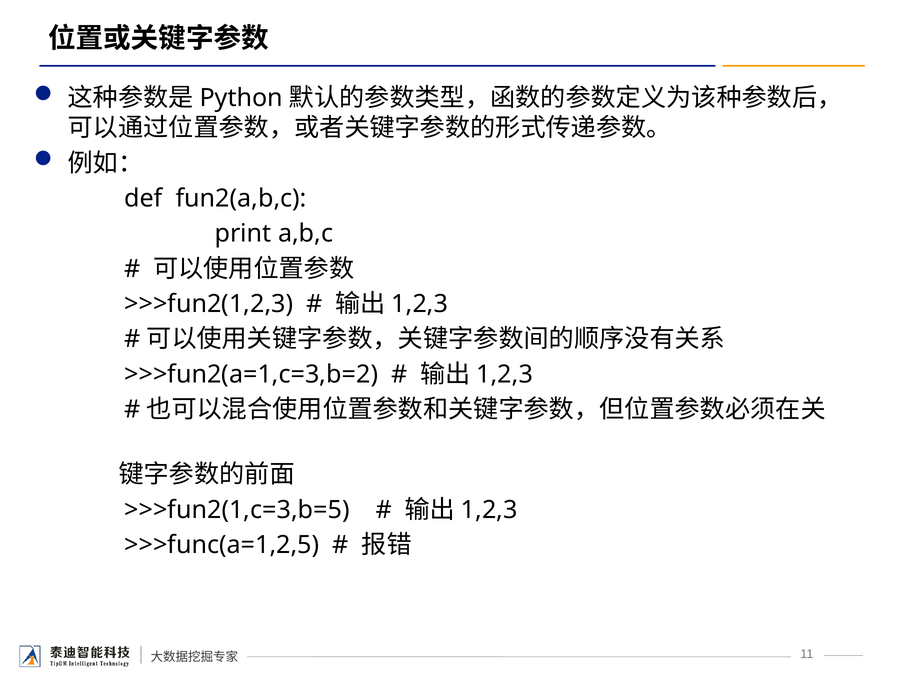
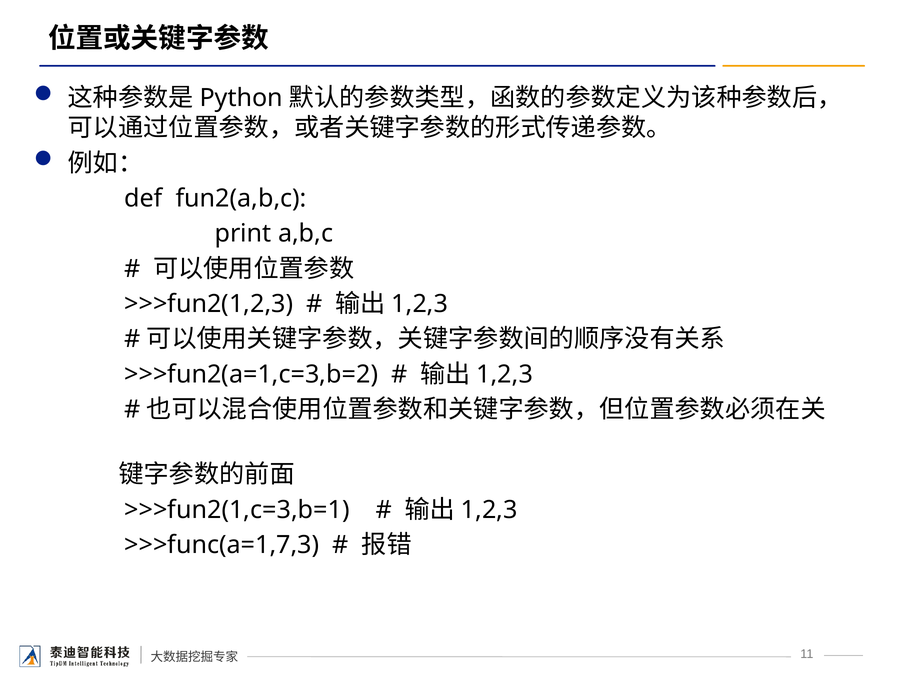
>>>fun2(1,c=3,b=5: >>>fun2(1,c=3,b=5 -> >>>fun2(1,c=3,b=1
>>>func(a=1,2,5: >>>func(a=1,2,5 -> >>>func(a=1,7,3
